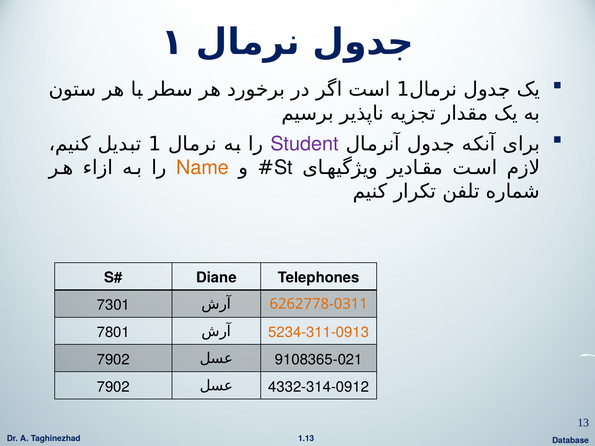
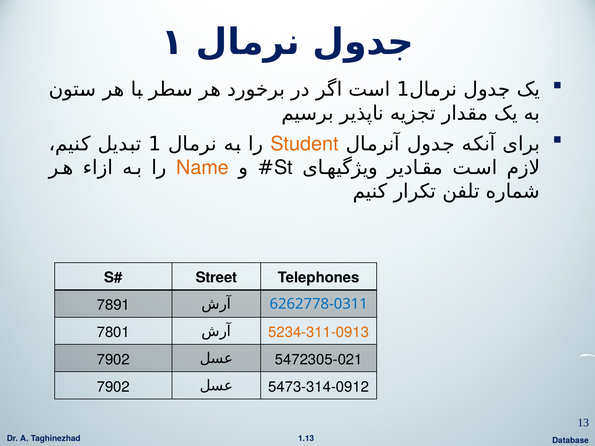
Student colour: purple -> orange
Diane: Diane -> Street
7301: 7301 -> 7891
6262778-0311 colour: orange -> blue
9108365-021: 9108365-021 -> 5472305-021
4332-314-0912: 4332-314-0912 -> 5473-314-0912
